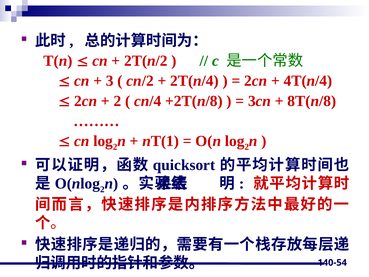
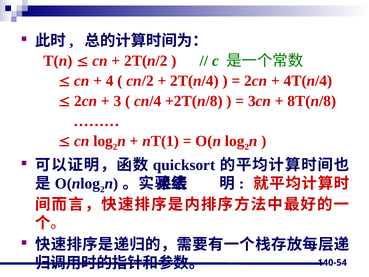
3: 3 -> 4
2 at (117, 101): 2 -> 3
